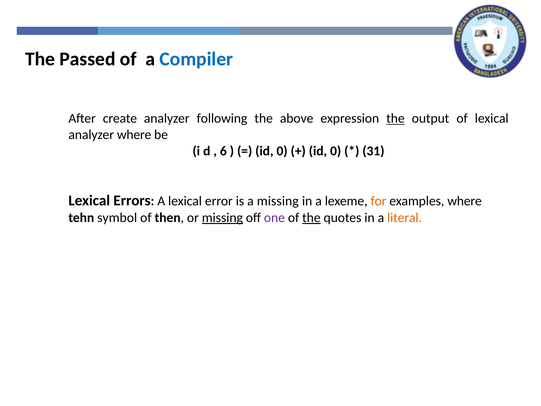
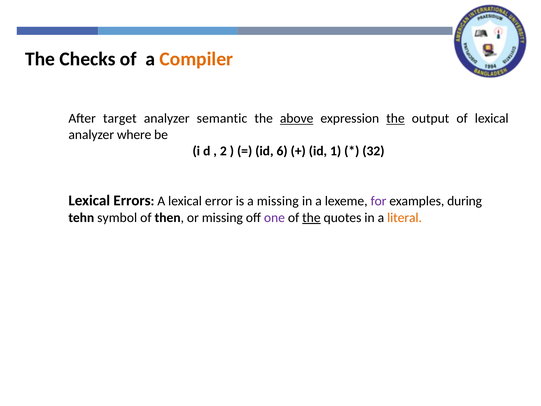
Passed: Passed -> Checks
Compiler colour: blue -> orange
create: create -> target
following: following -> semantic
above underline: none -> present
6: 6 -> 2
0 at (282, 151): 0 -> 6
0 at (336, 151): 0 -> 1
31: 31 -> 32
for colour: orange -> purple
examples where: where -> during
missing at (222, 218) underline: present -> none
